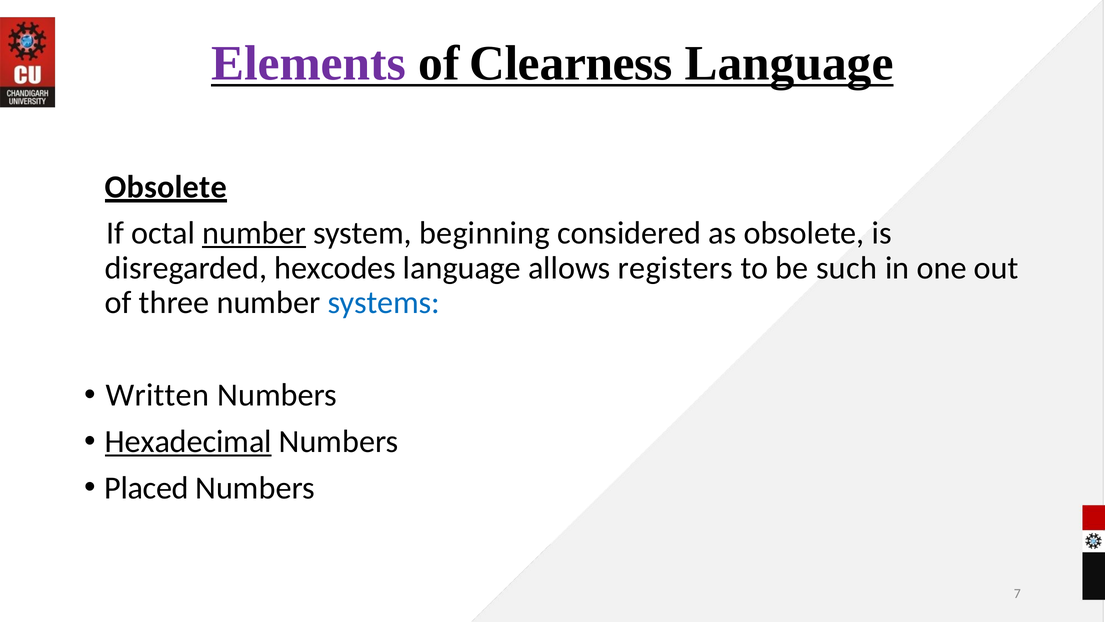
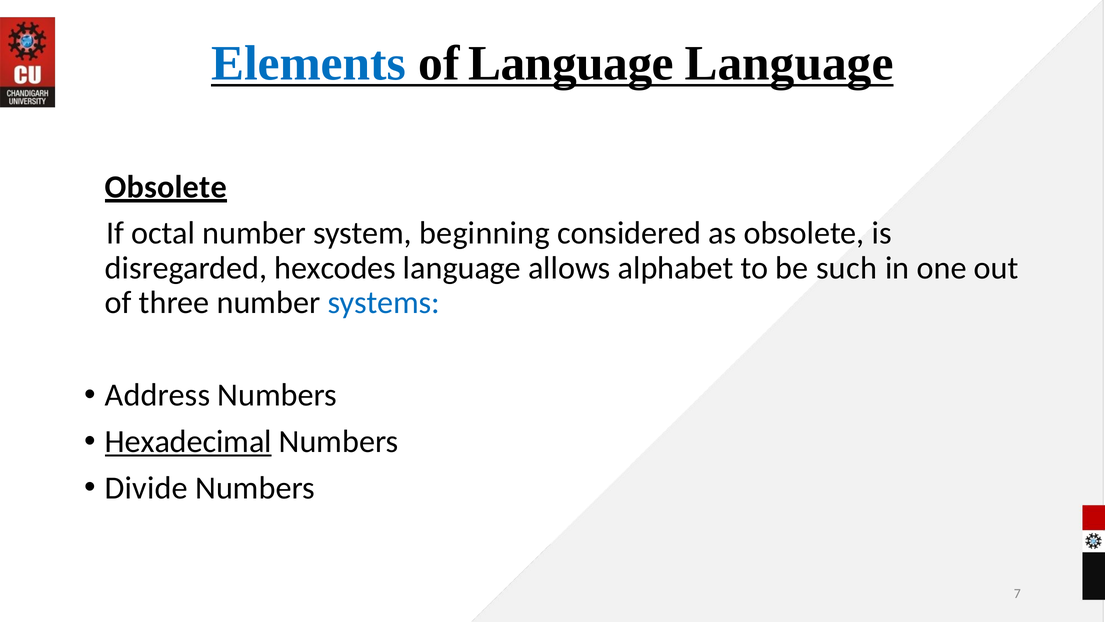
Elements colour: purple -> blue
of Clearness: Clearness -> Language
number at (254, 233) underline: present -> none
registers: registers -> alphabet
Written: Written -> Address
Placed: Placed -> Divide
